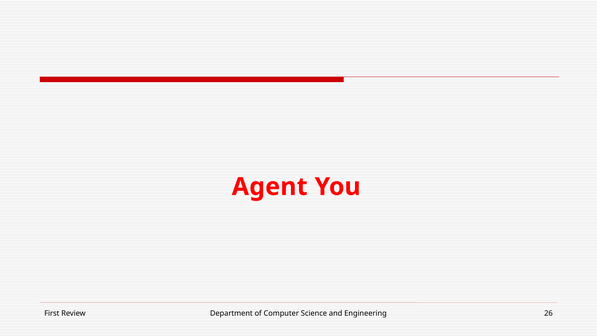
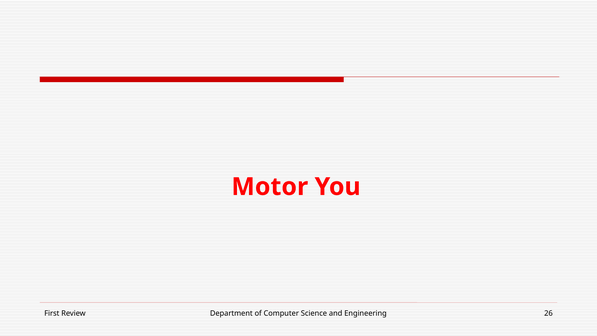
Agent: Agent -> Motor
